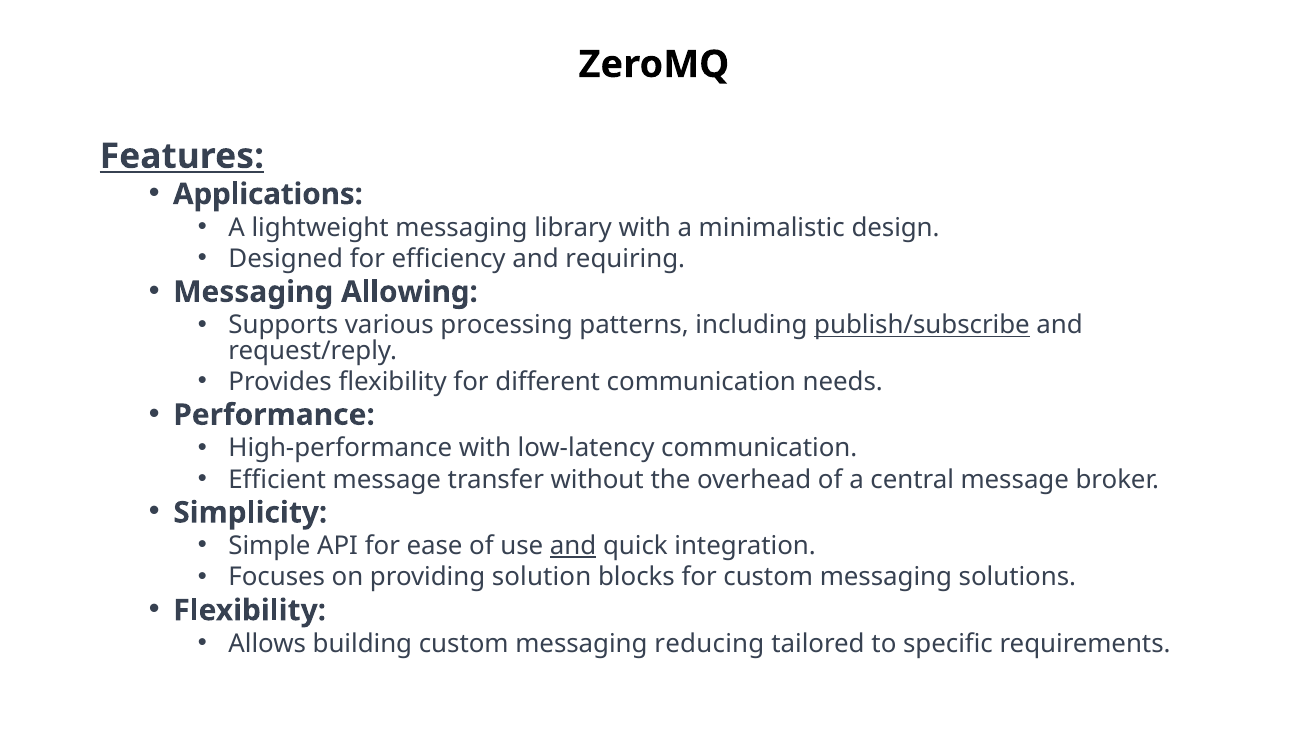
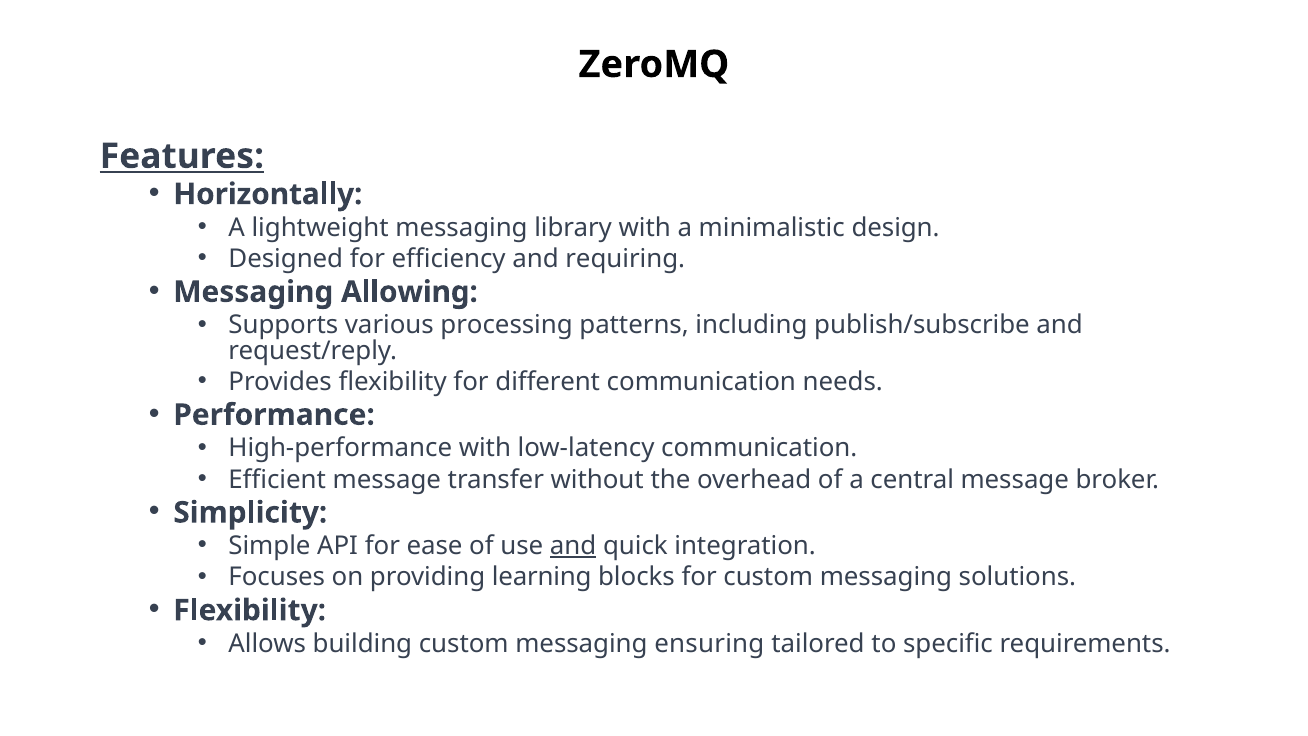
Applications: Applications -> Horizontally
publish/subscribe underline: present -> none
solution: solution -> learning
reducing: reducing -> ensuring
